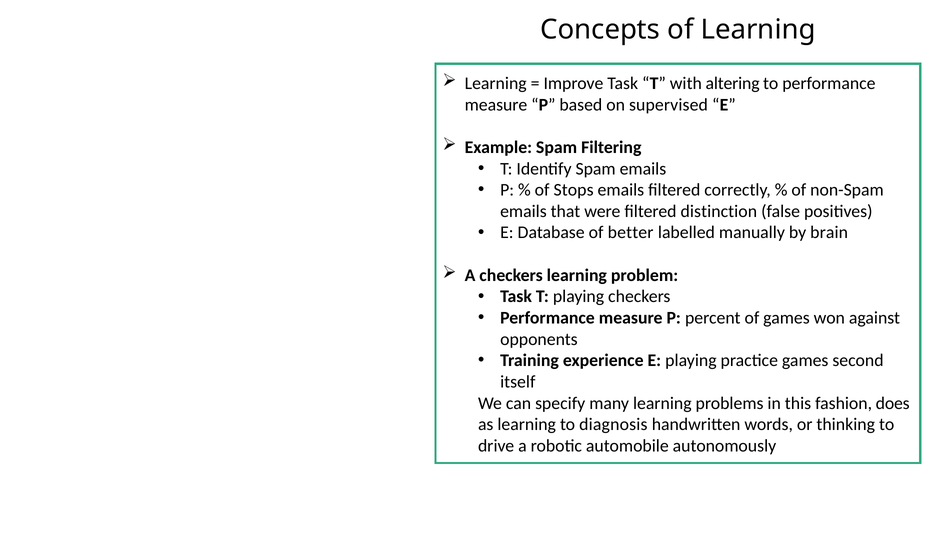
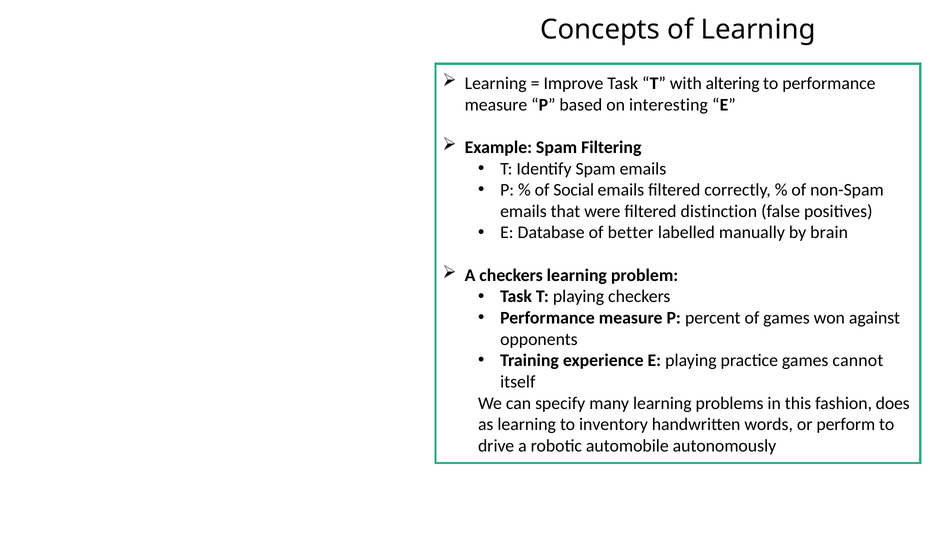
supervised: supervised -> interesting
Stops: Stops -> Social
second: second -> cannot
diagnosis: diagnosis -> inventory
thinking: thinking -> perform
